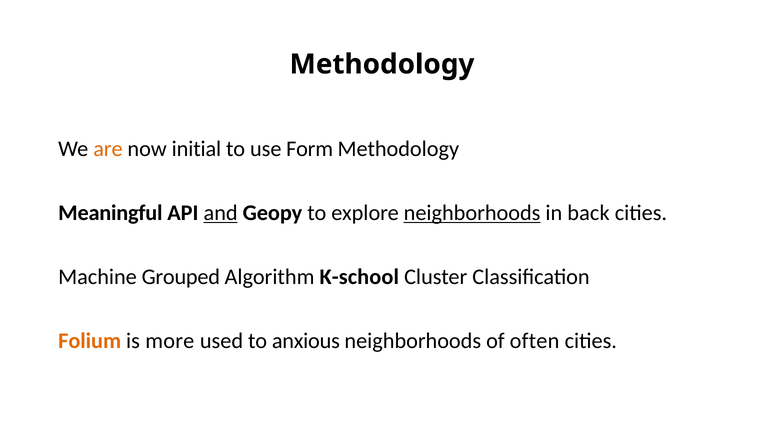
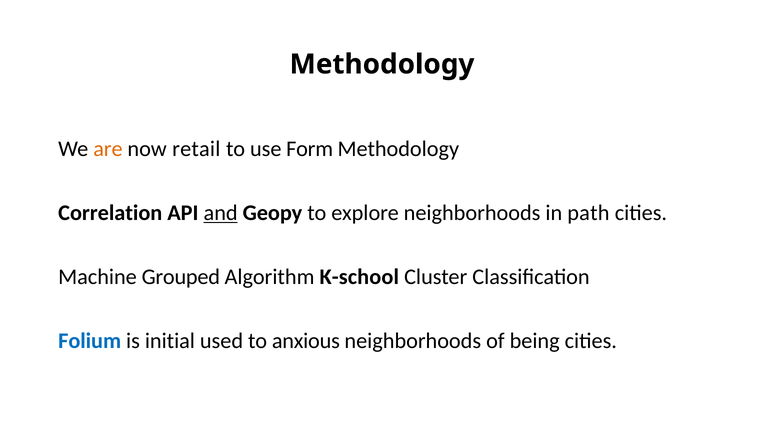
initial: initial -> retail
Meaningful: Meaningful -> Correlation
neighborhoods at (472, 213) underline: present -> none
back: back -> path
Folium colour: orange -> blue
more: more -> initial
often: often -> being
